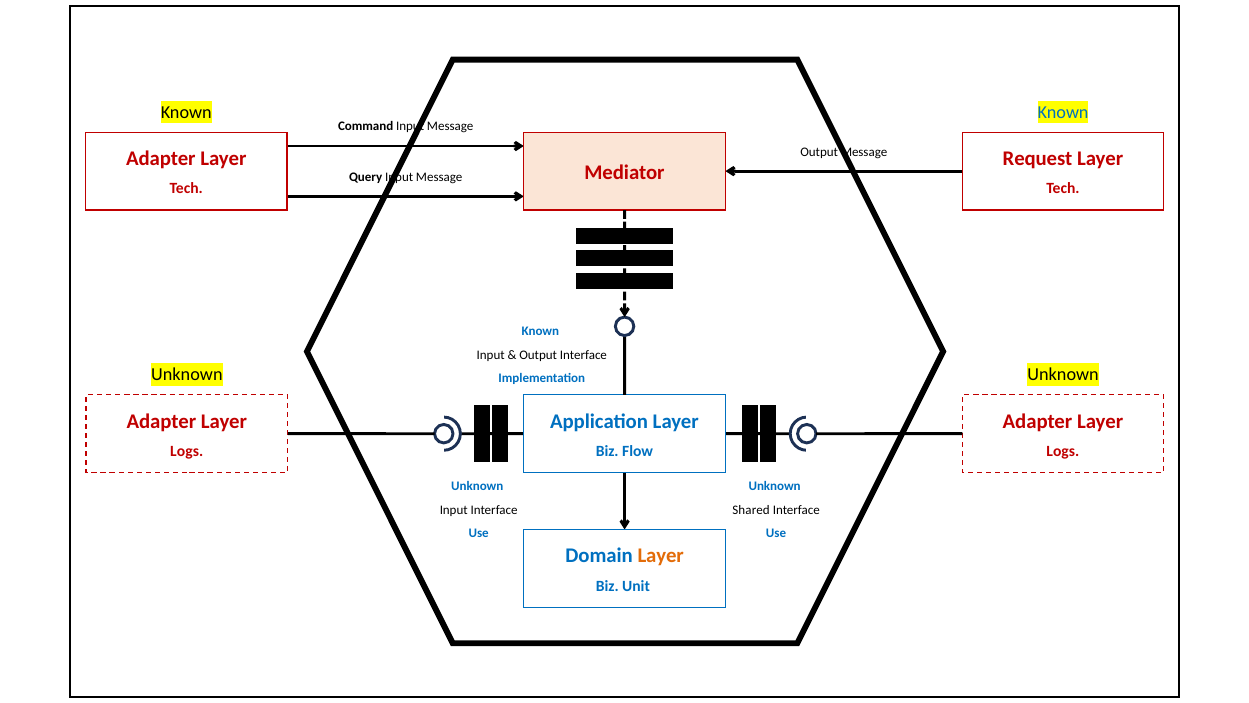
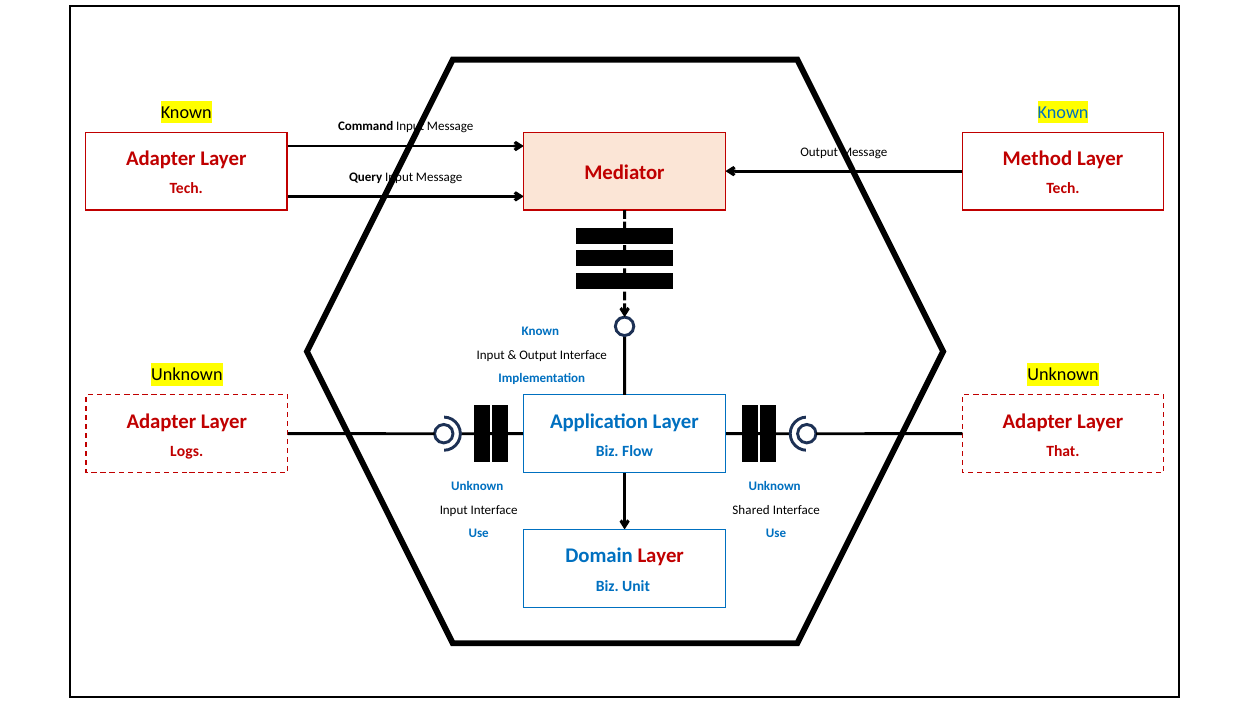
Request: Request -> Method
Logs at (1063, 451): Logs -> That
Layer at (661, 556) colour: orange -> red
